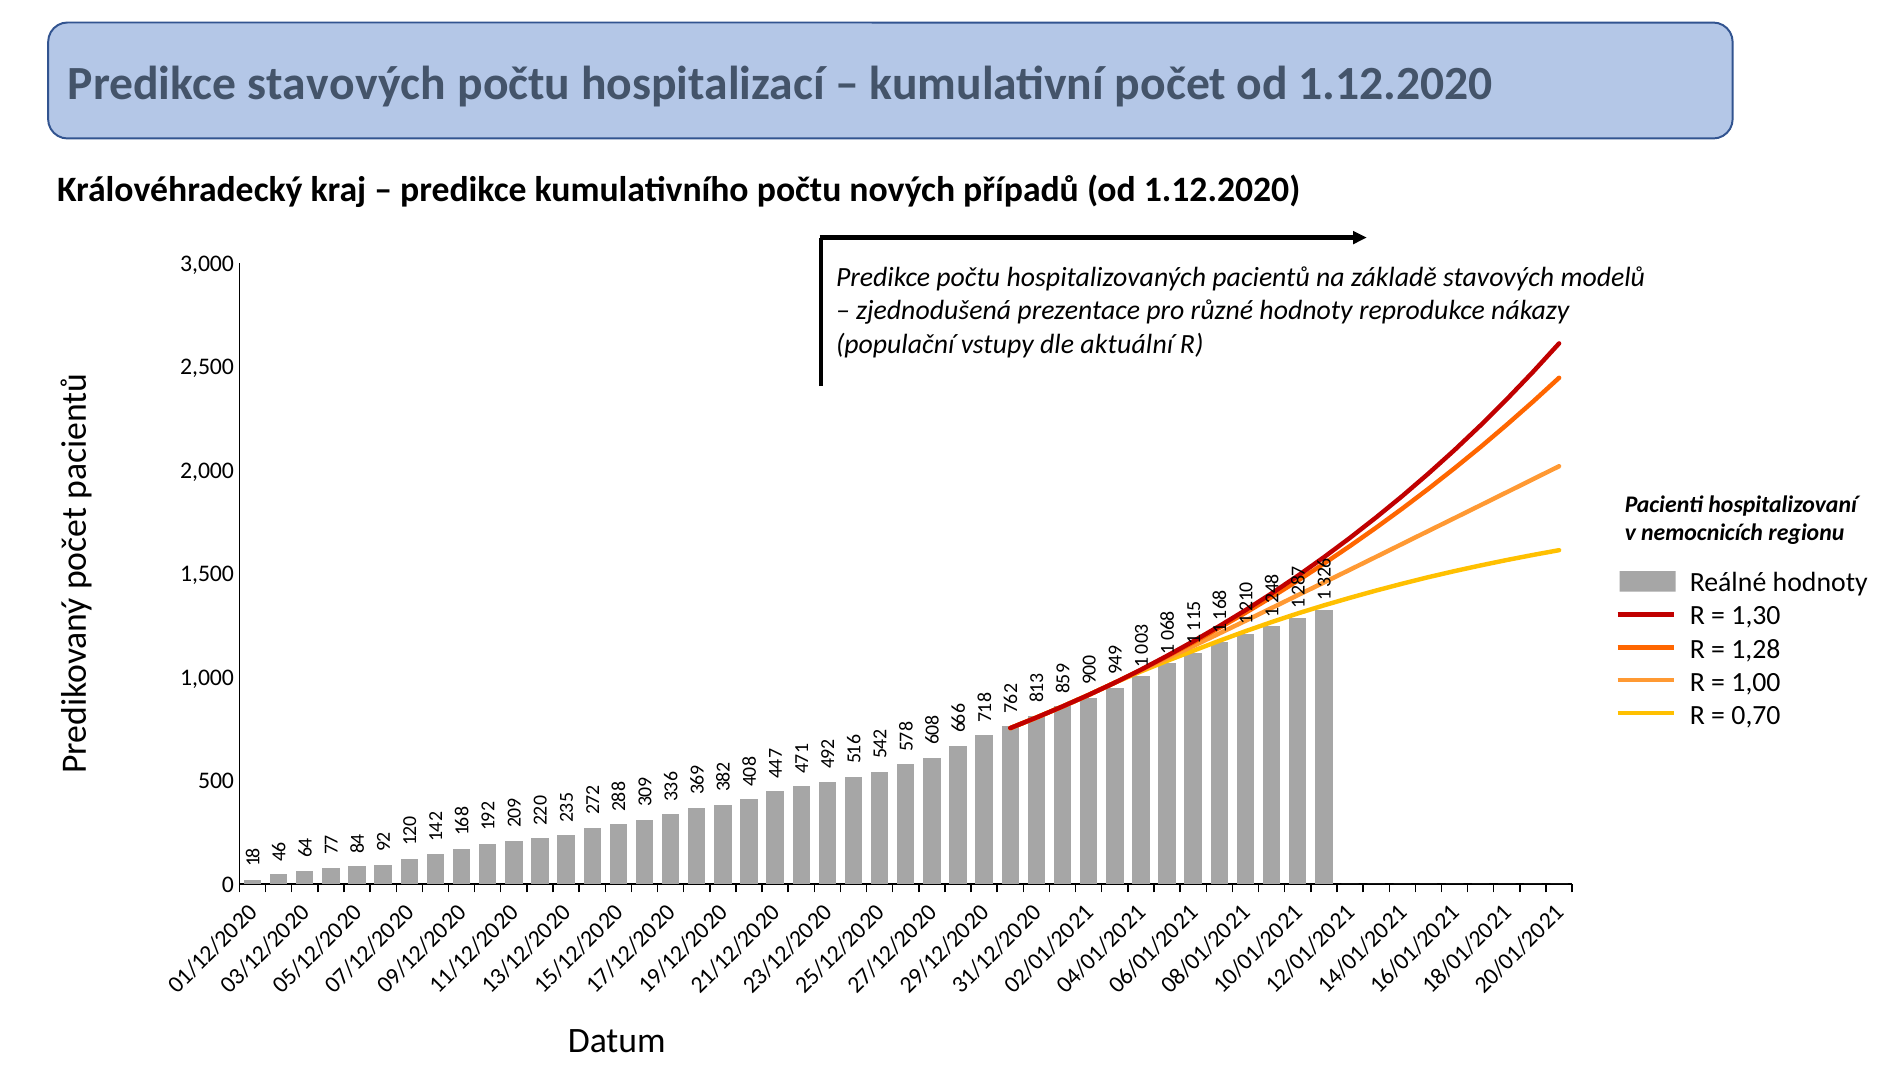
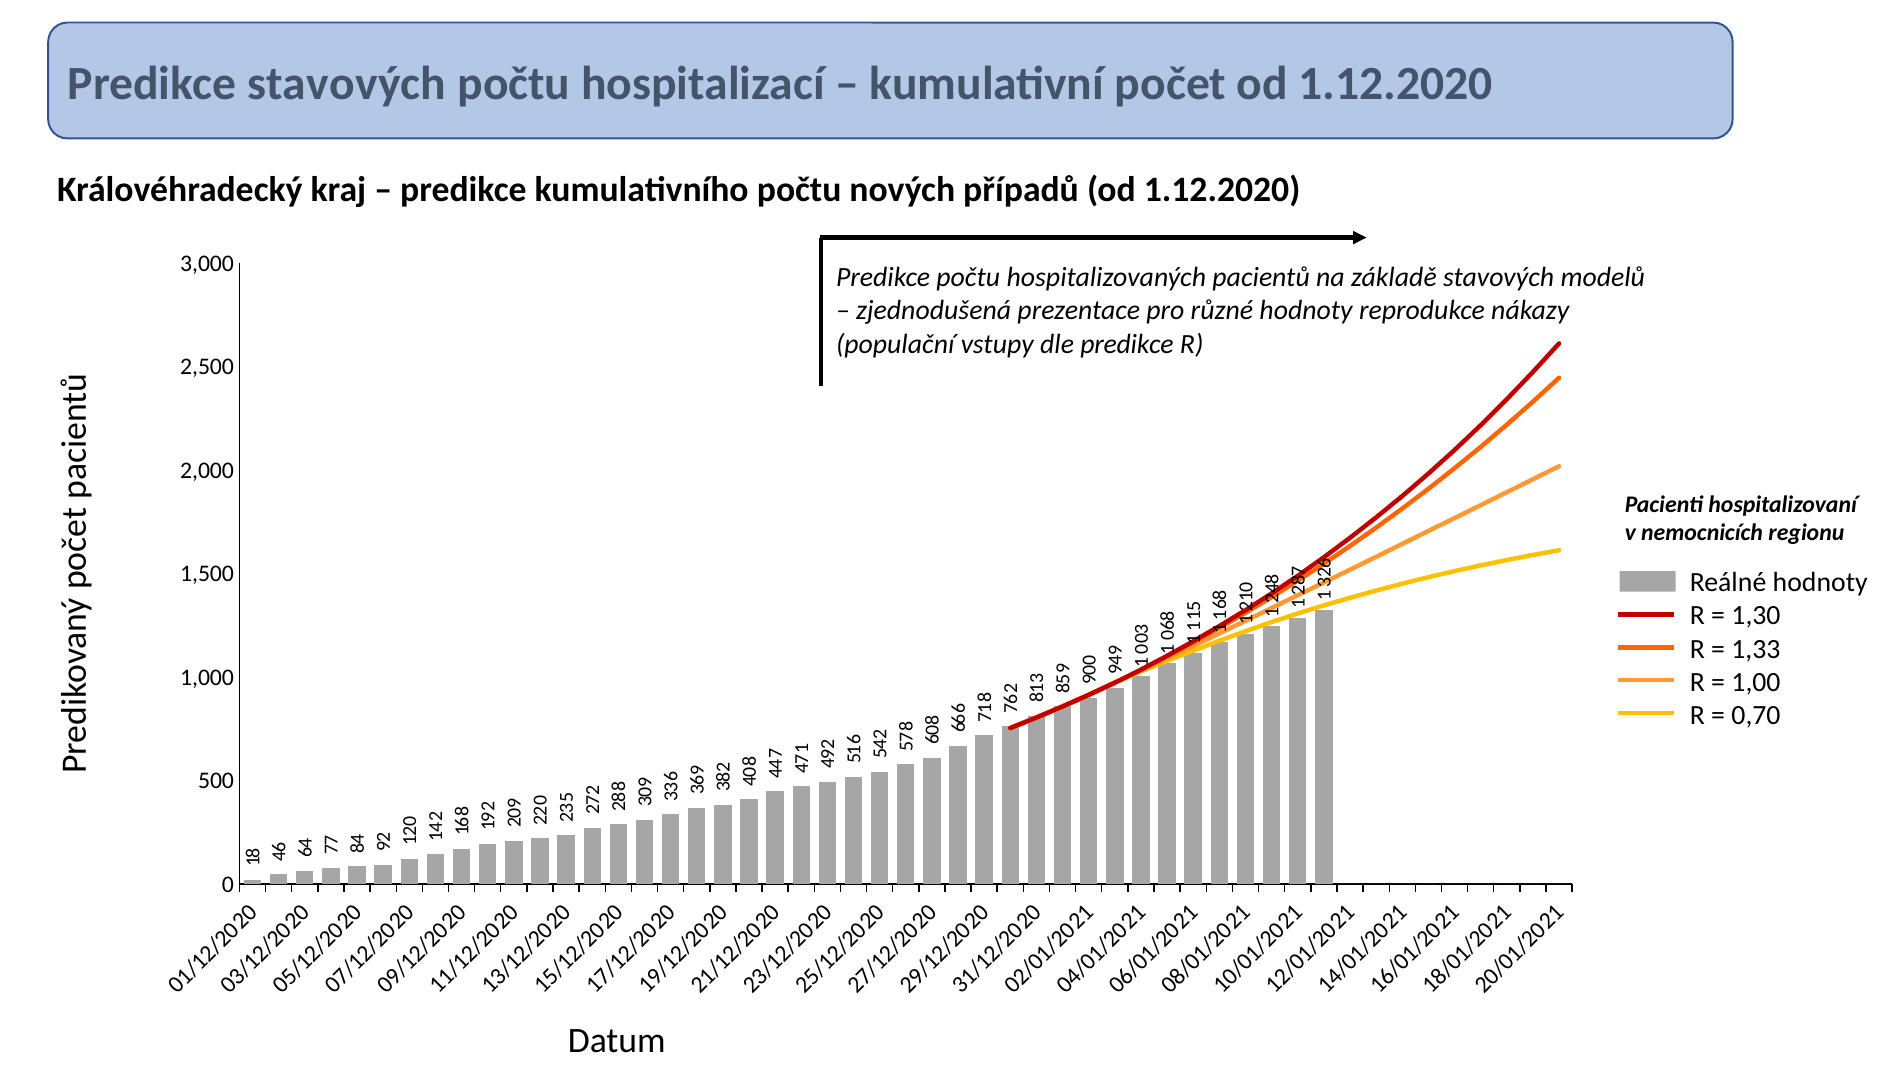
dle aktuální: aktuální -> predikce
1,28: 1,28 -> 1,33
